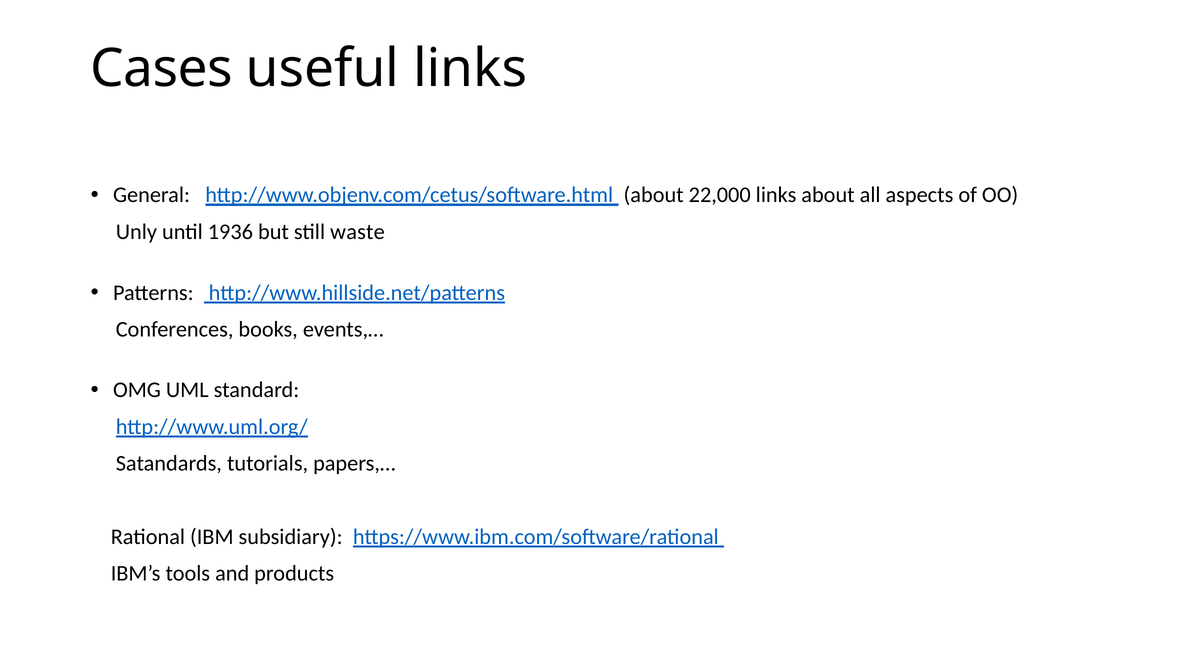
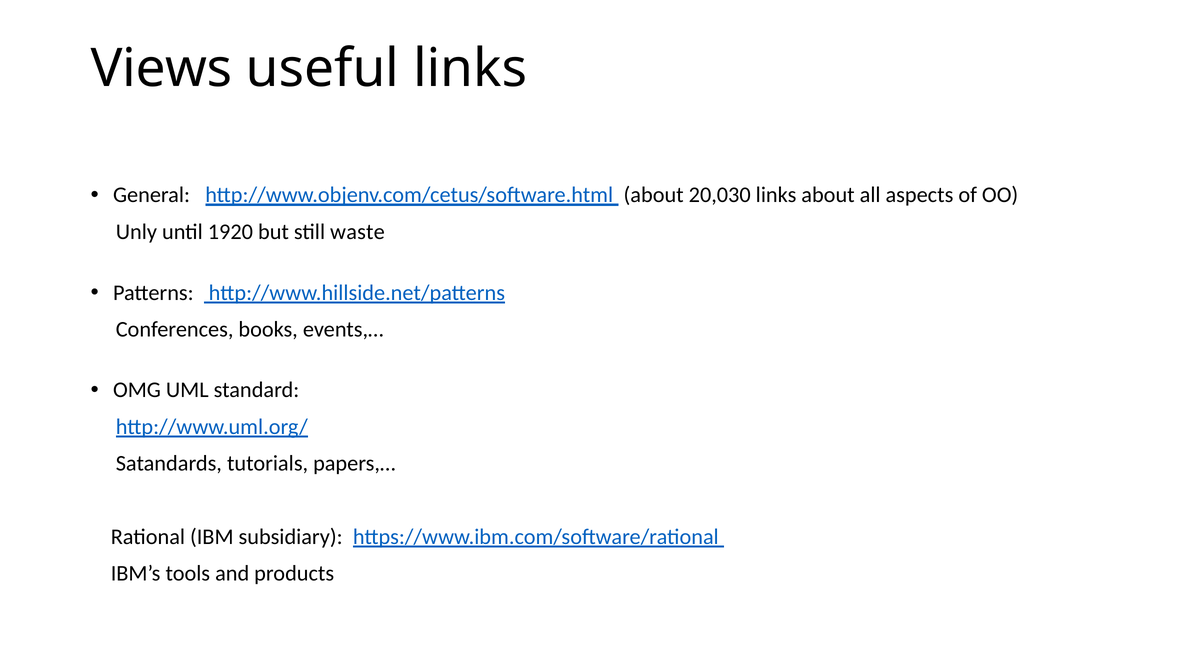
Cases: Cases -> Views
22,000: 22,000 -> 20,030
1936: 1936 -> 1920
